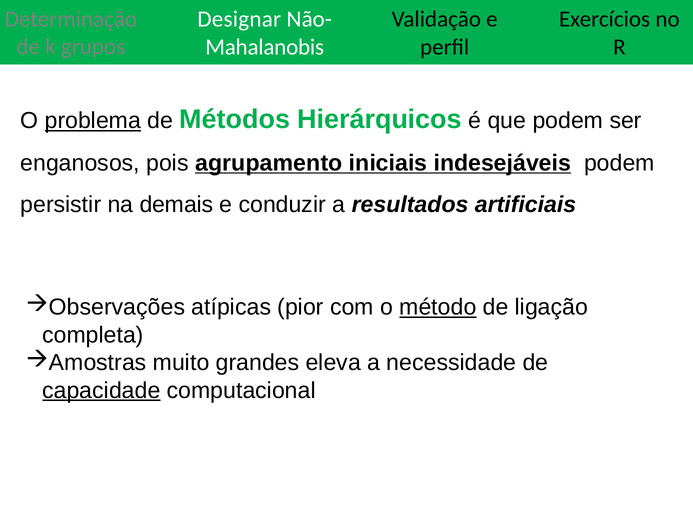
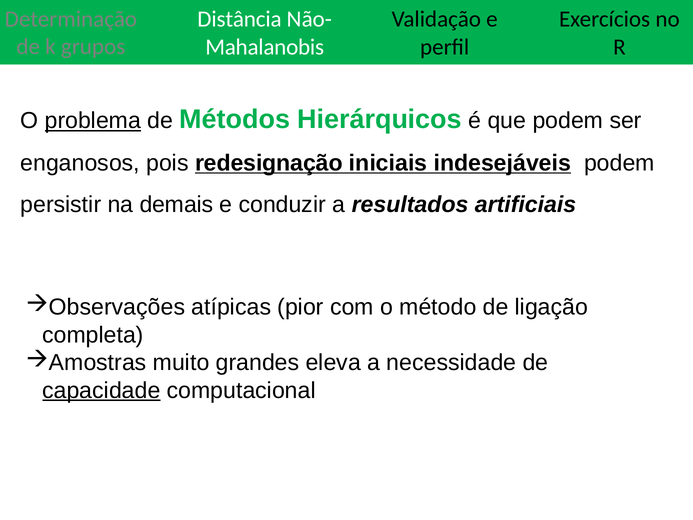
Designar: Designar -> Distância
agrupamento: agrupamento -> redesignação
método underline: present -> none
